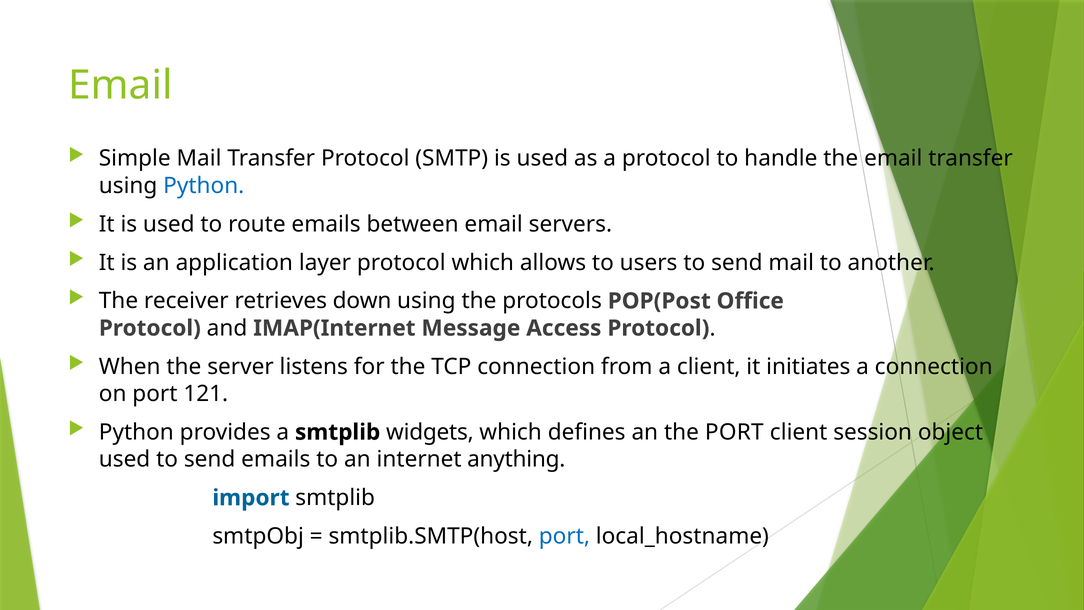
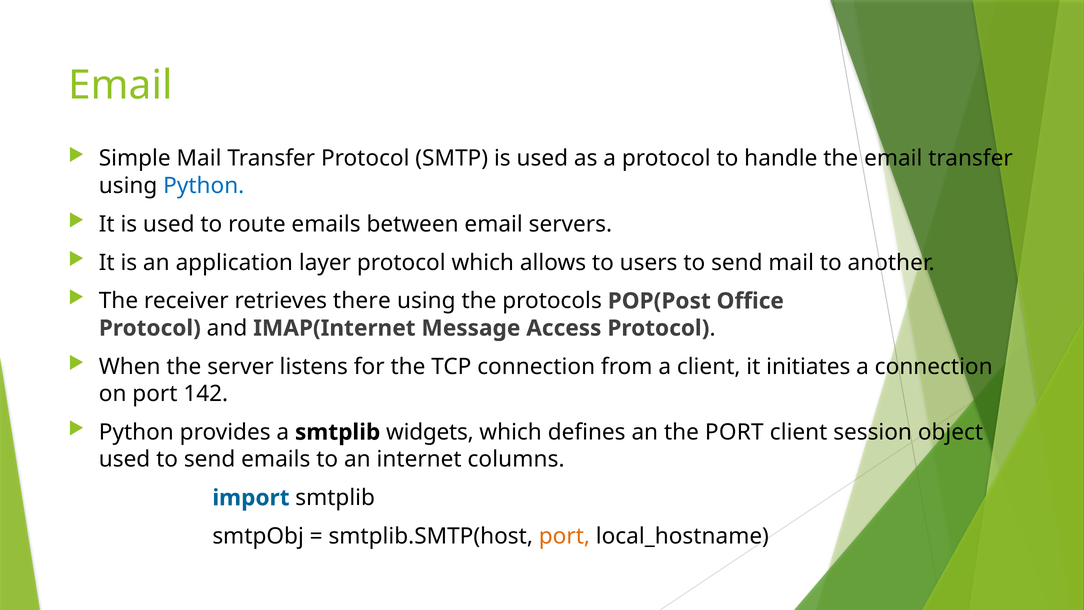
down: down -> there
121: 121 -> 142
anything: anything -> columns
port at (564, 536) colour: blue -> orange
